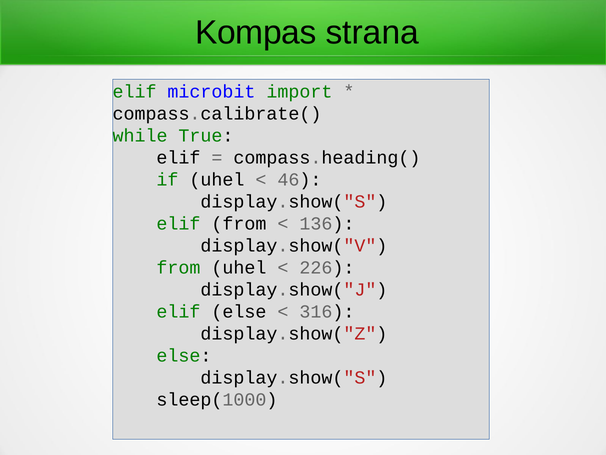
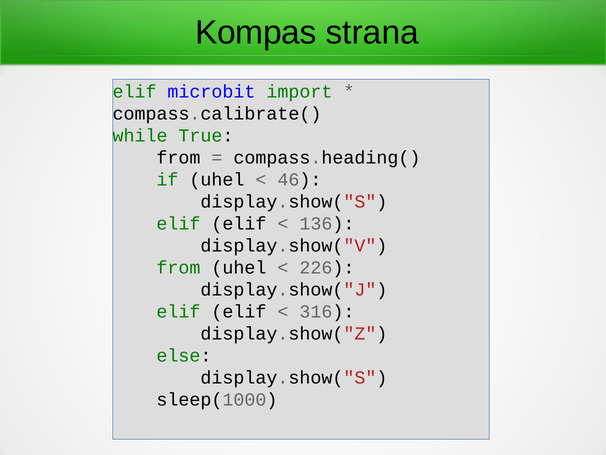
elif at (178, 157): elif -> from
from at (239, 223): from -> elif
else at (239, 311): else -> elif
